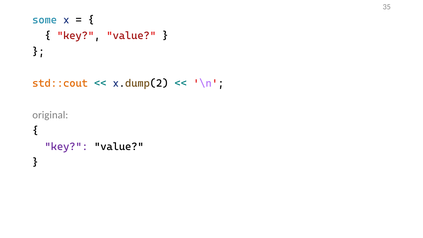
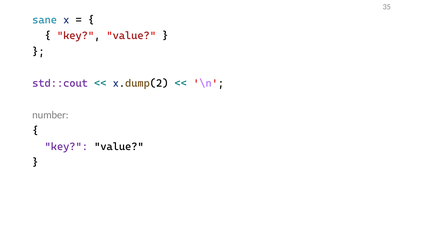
some: some -> sane
std::cout colour: orange -> purple
original: original -> number
